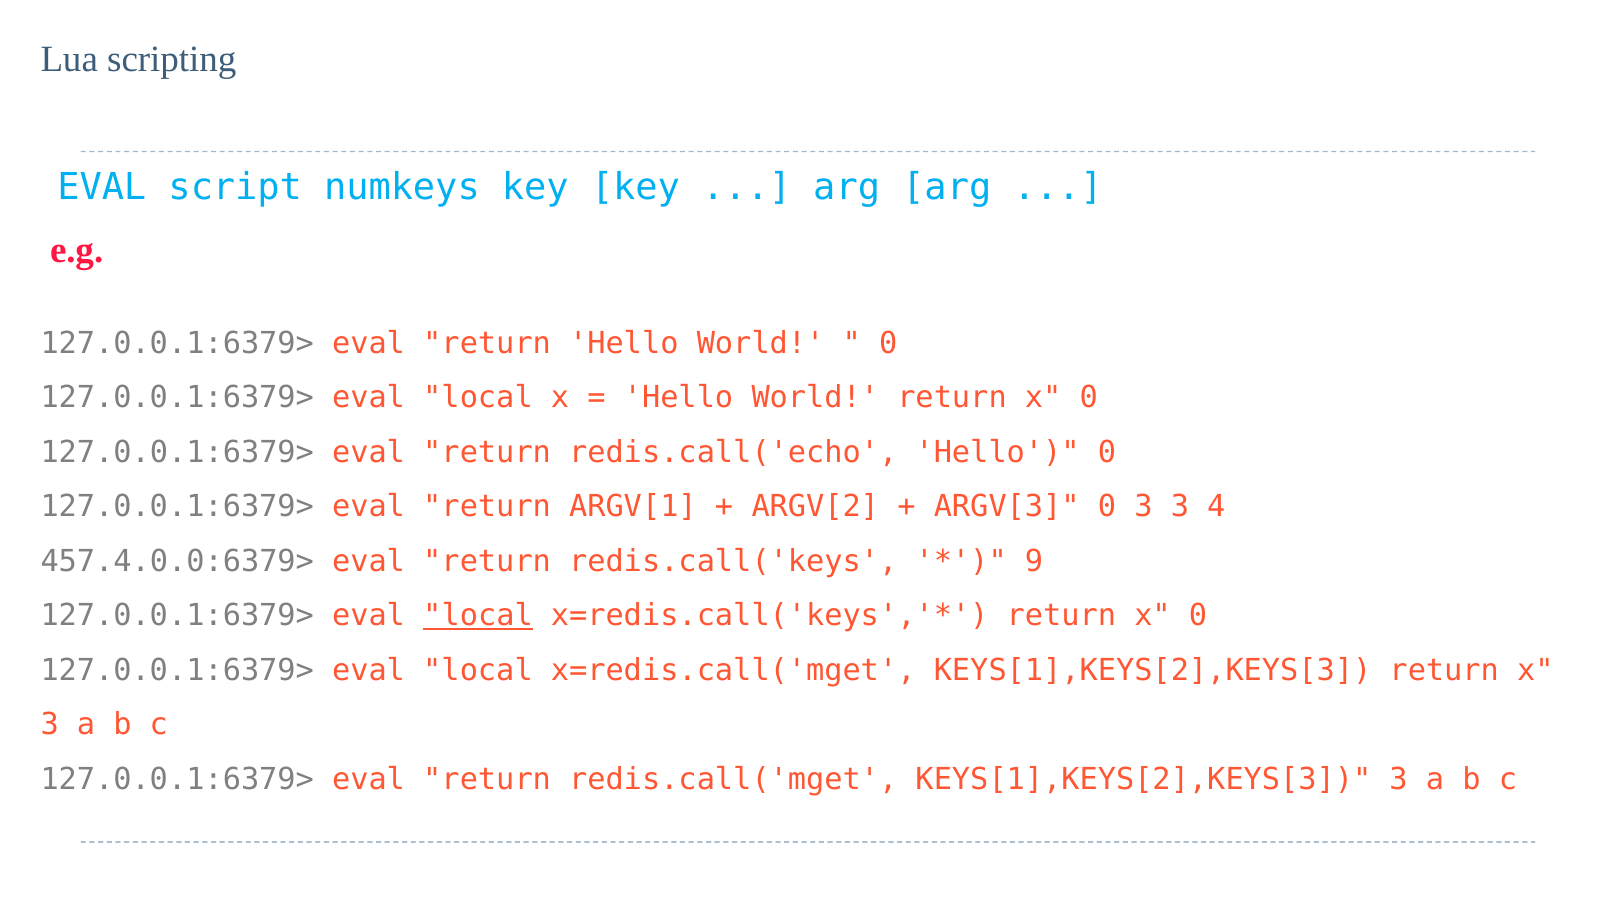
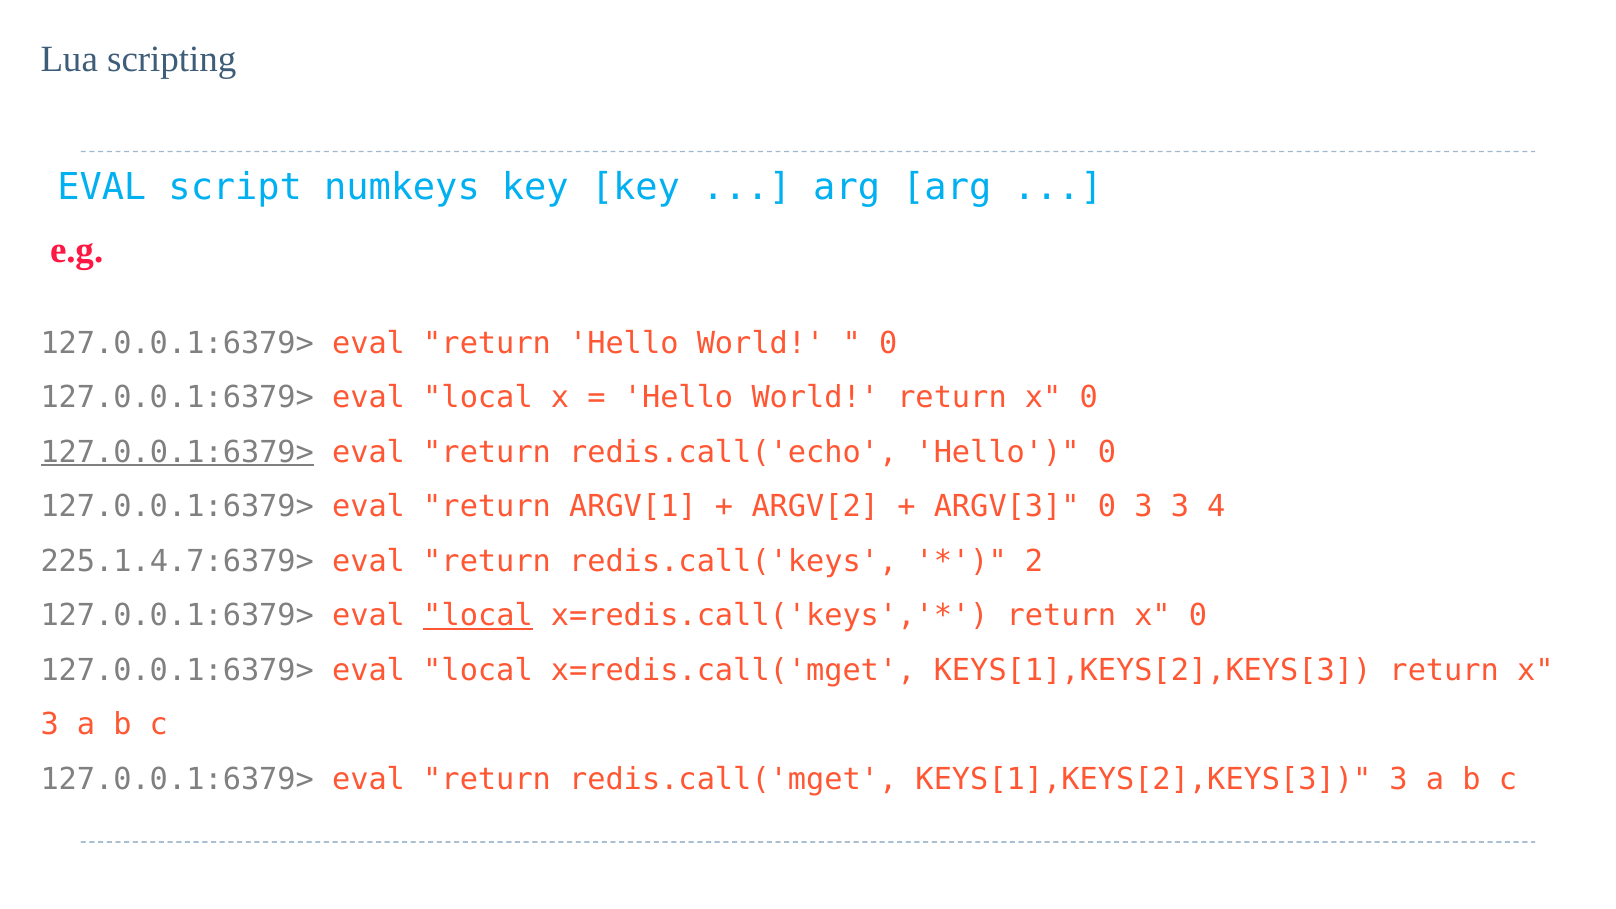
127.0.0.1:6379> at (177, 452) underline: none -> present
457.4.0.0:6379>: 457.4.0.0:6379> -> 225.1.4.7:6379>
9: 9 -> 2
